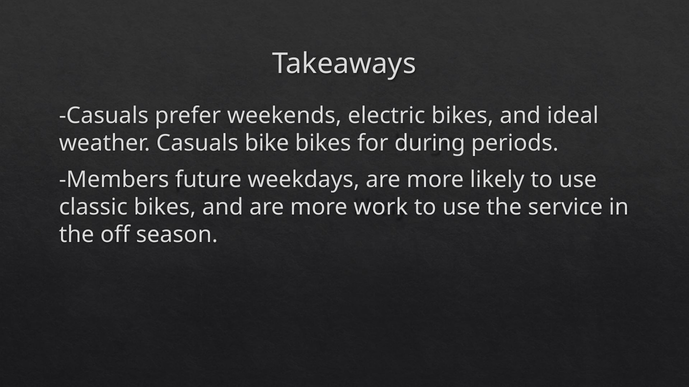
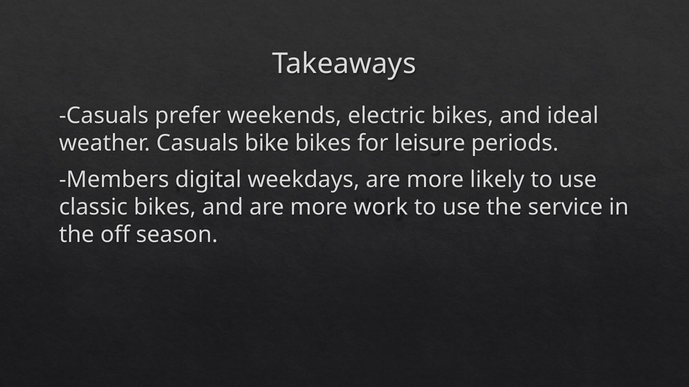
during: during -> leisure
future: future -> digital
